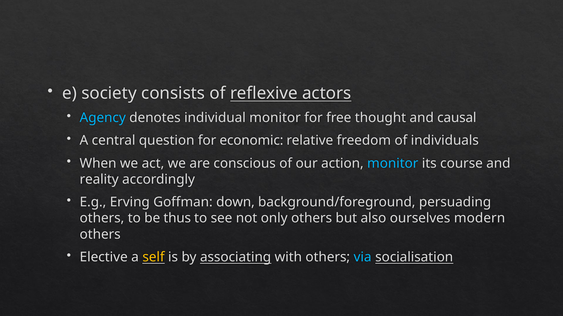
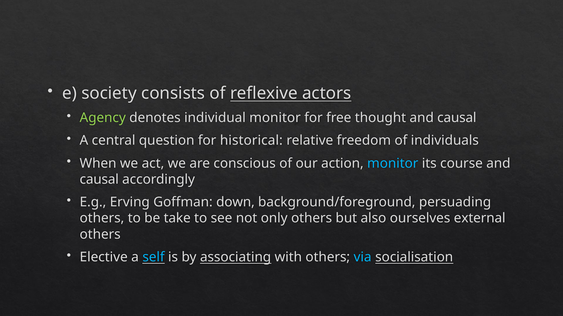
Agency colour: light blue -> light green
economic: economic -> historical
reality at (99, 180): reality -> causal
thus: thus -> take
modern: modern -> external
self colour: yellow -> light blue
